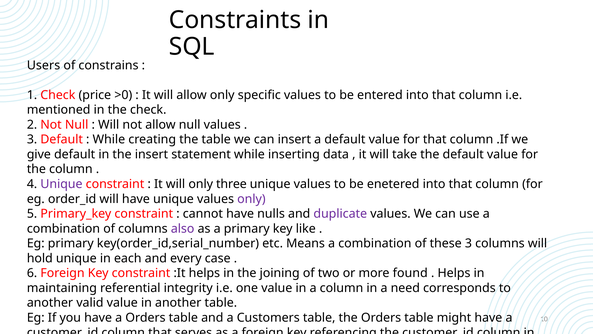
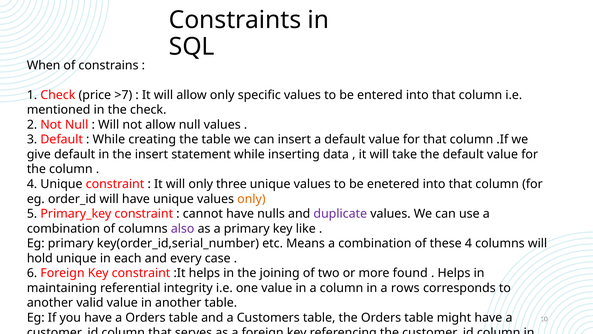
Users: Users -> When
>0: >0 -> >7
Unique at (61, 184) colour: purple -> black
only at (251, 199) colour: purple -> orange
these 3: 3 -> 4
need: need -> rows
